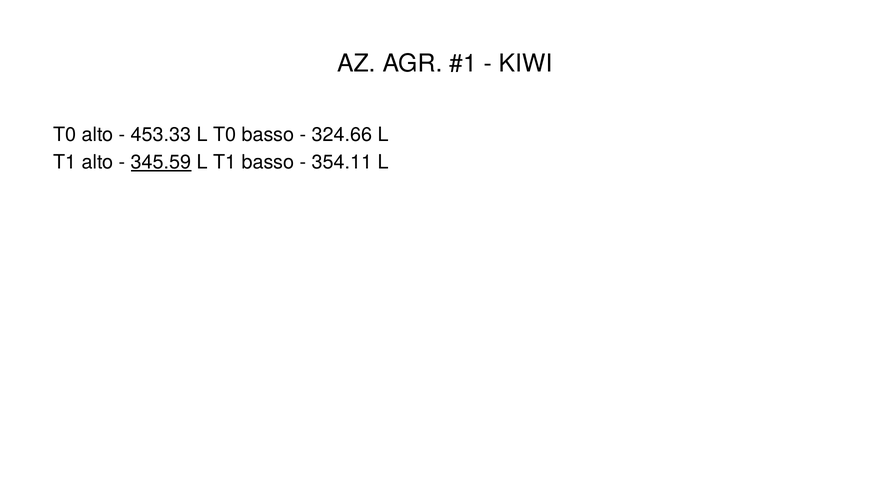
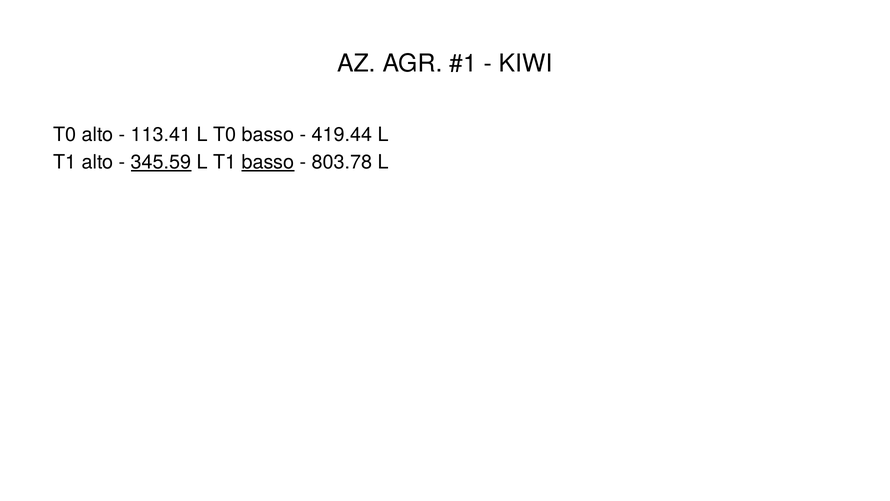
453.33: 453.33 -> 113.41
324.66: 324.66 -> 419.44
basso at (268, 162) underline: none -> present
354.11: 354.11 -> 803.78
